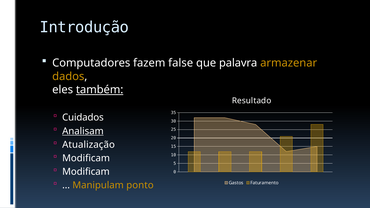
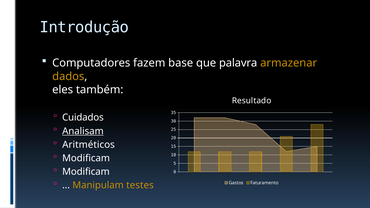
false: false -> base
também underline: present -> none
Atualização: Atualização -> Aritméticos
ponto: ponto -> testes
